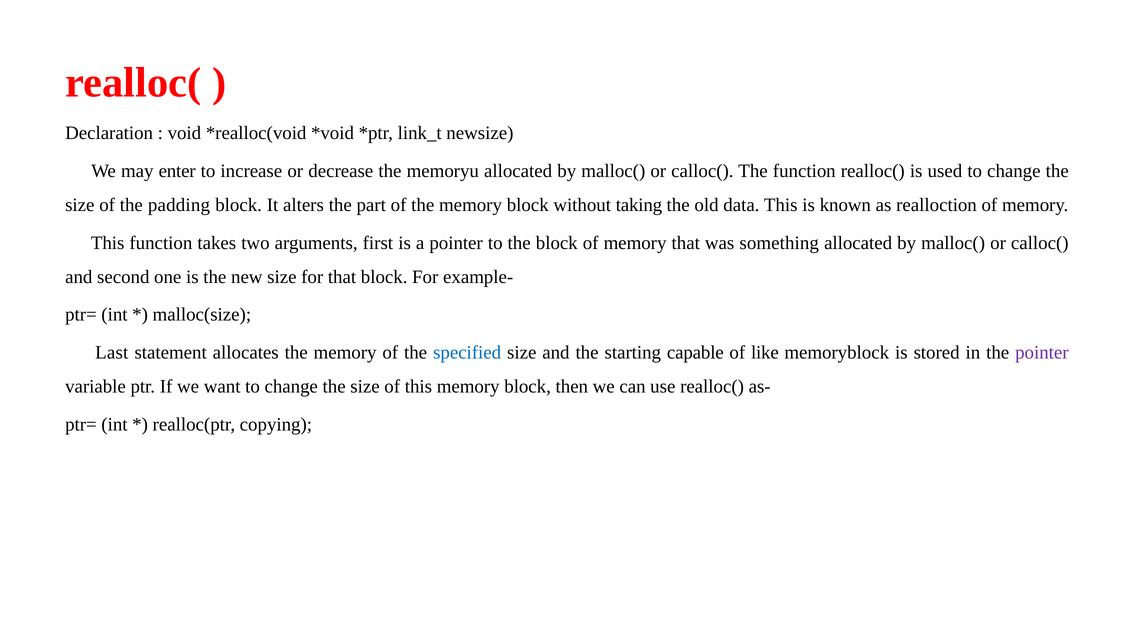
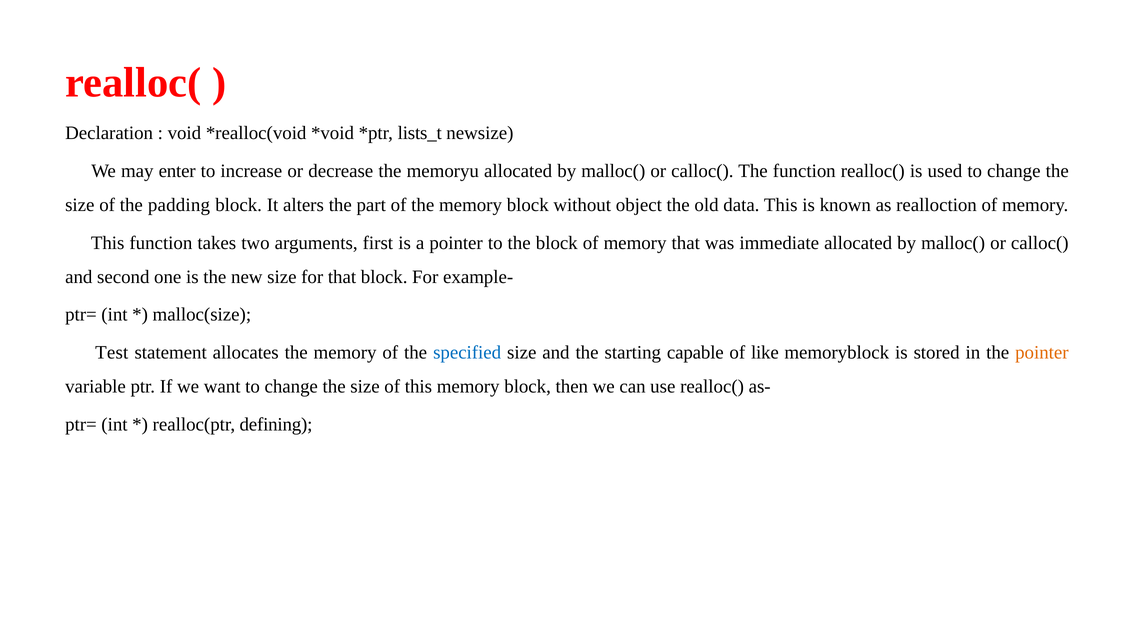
link_t: link_t -> lists_t
taking: taking -> object
something: something -> immediate
Last: Last -> Test
pointer at (1042, 353) colour: purple -> orange
copying: copying -> defining
